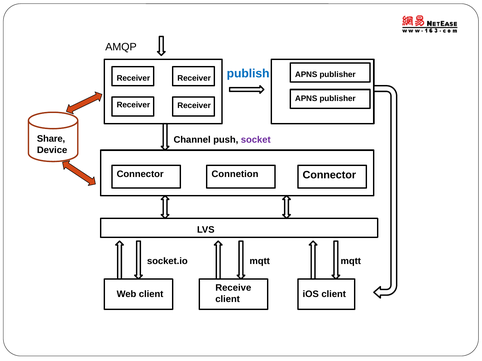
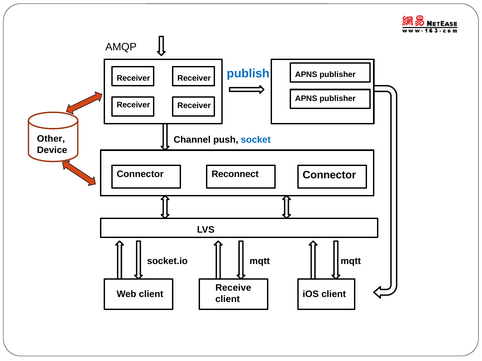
Share: Share -> Other
socket colour: purple -> blue
Connetion: Connetion -> Reconnect
